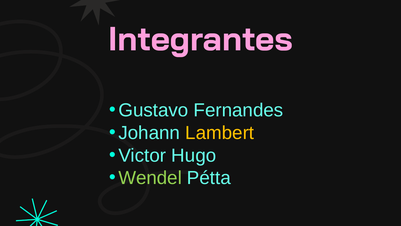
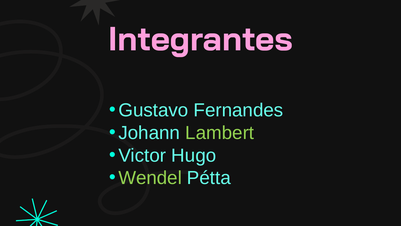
Lambert colour: yellow -> light green
